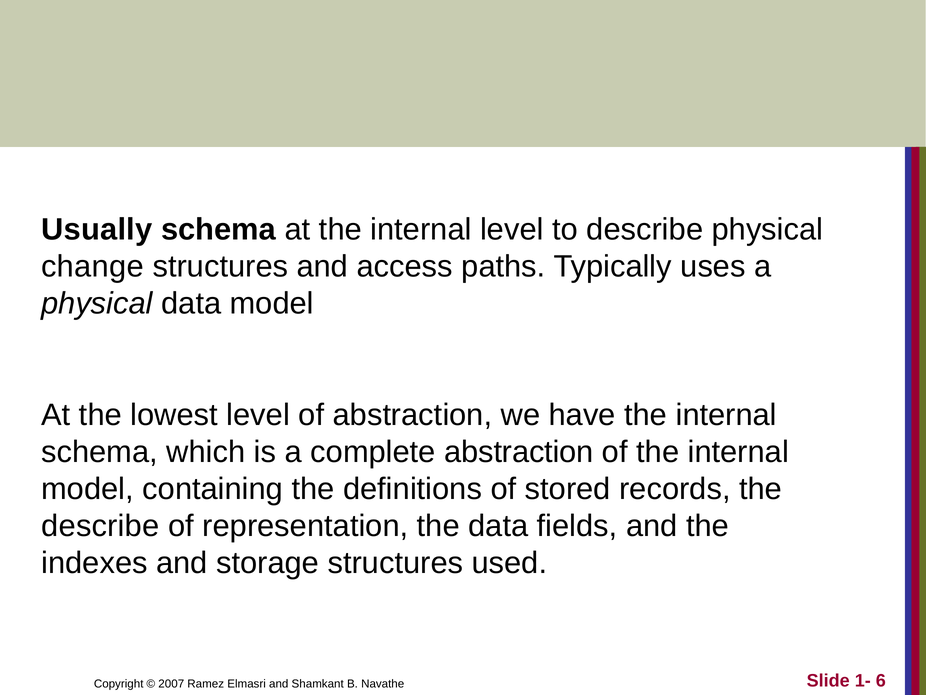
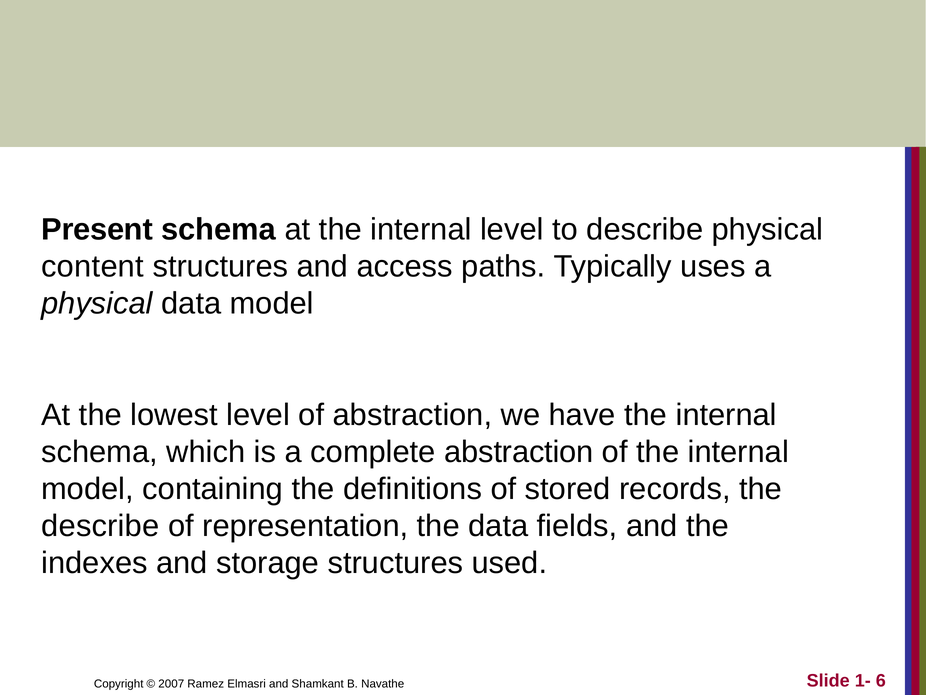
Usually: Usually -> Present
change: change -> content
